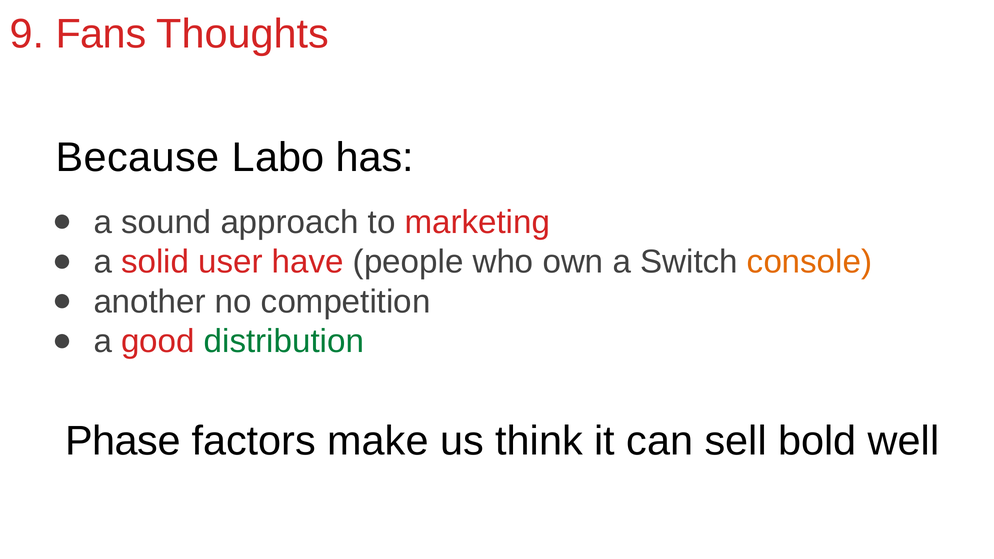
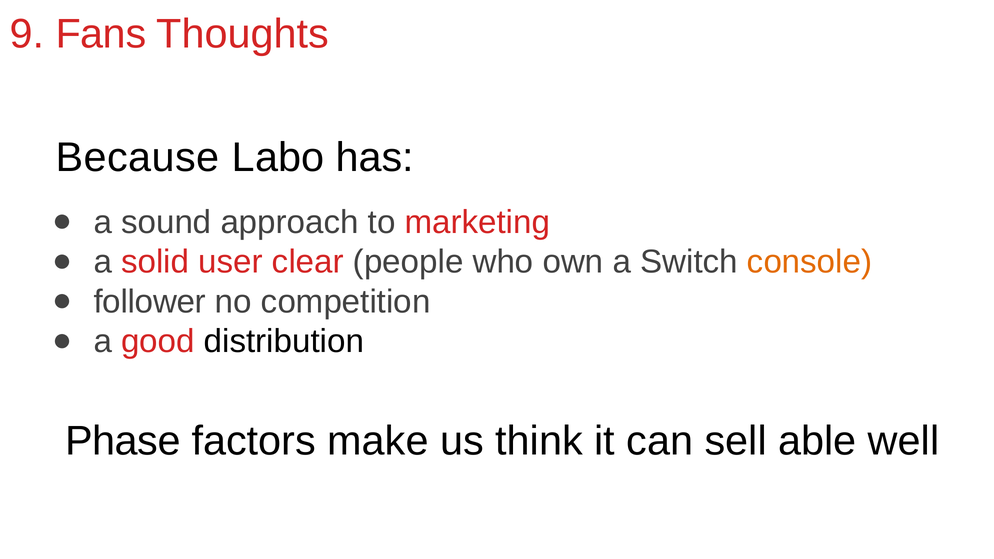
have: have -> clear
another: another -> follower
distribution colour: green -> black
bold: bold -> able
